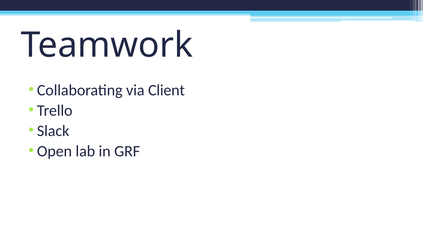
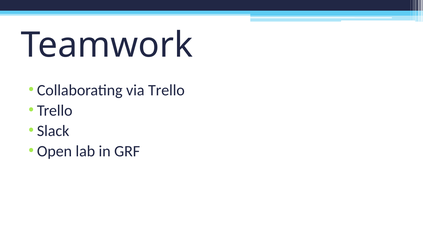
via Client: Client -> Trello
